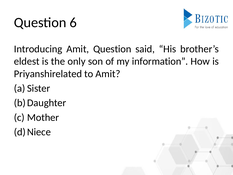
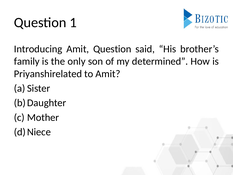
6: 6 -> 1
eldest: eldest -> family
information: information -> determined
